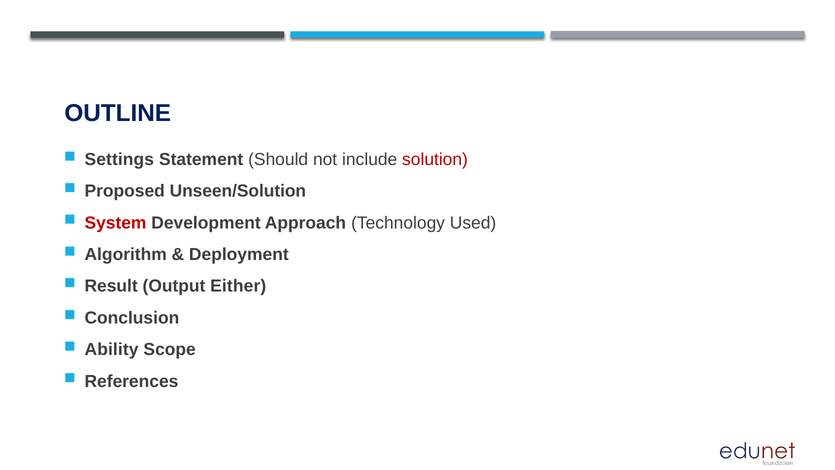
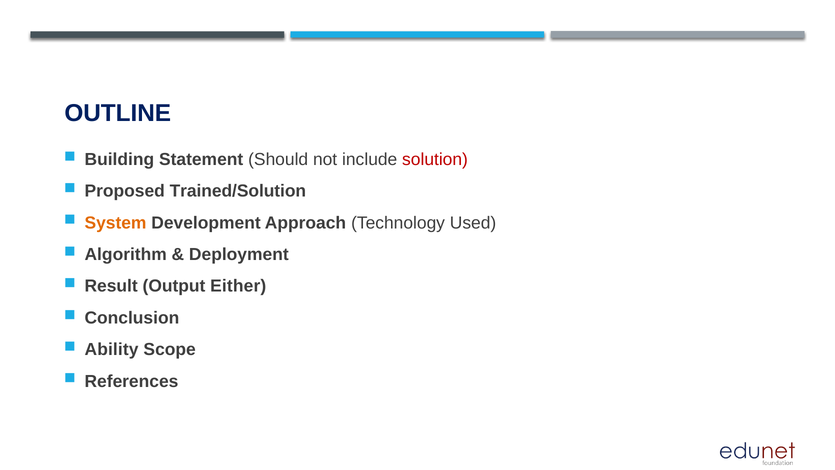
Settings: Settings -> Building
Unseen/Solution: Unseen/Solution -> Trained/Solution
System colour: red -> orange
